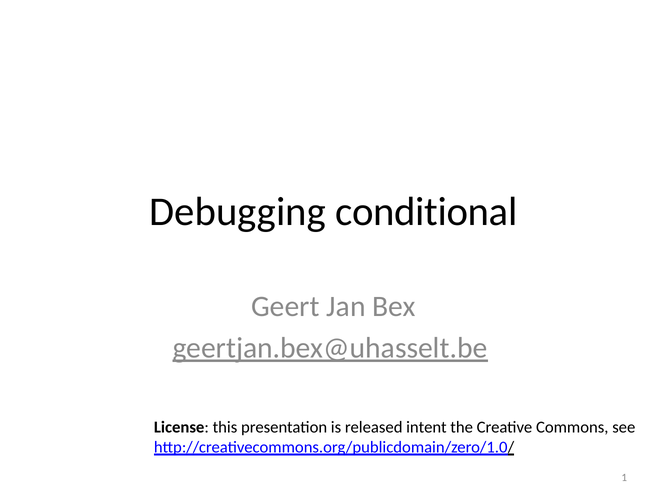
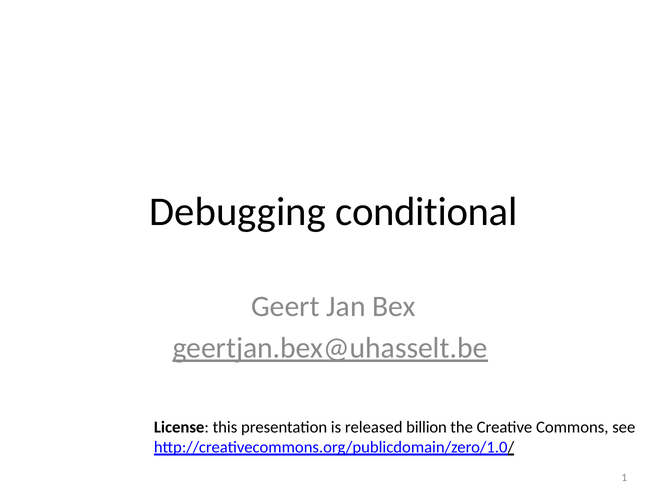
intent: intent -> billion
